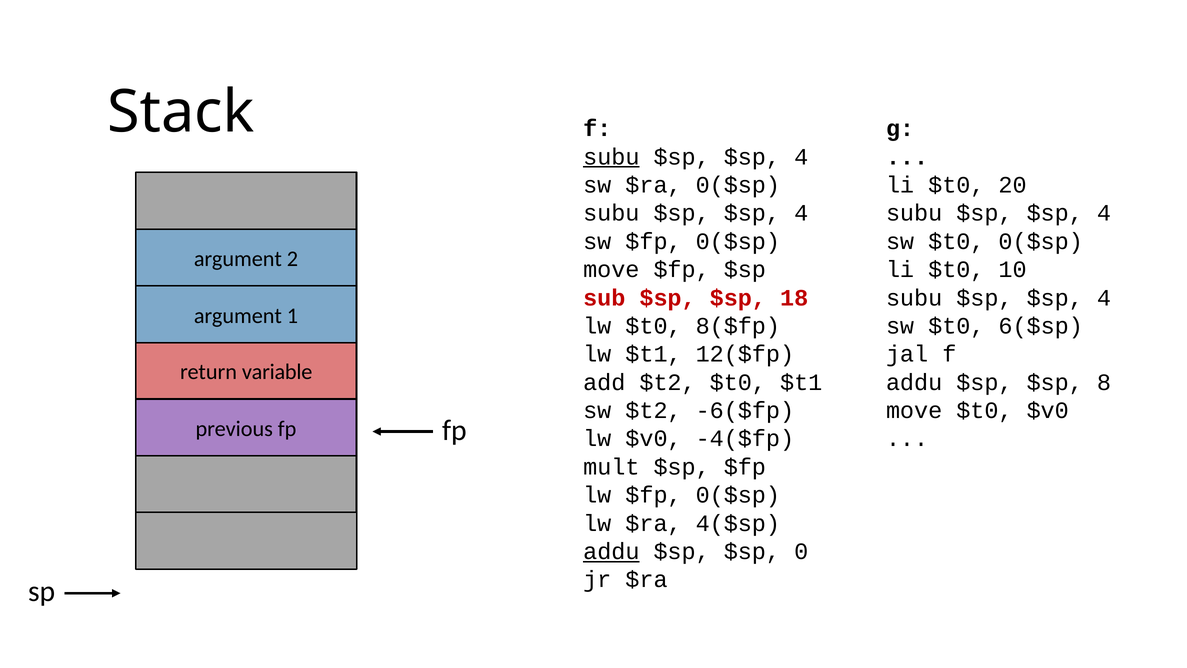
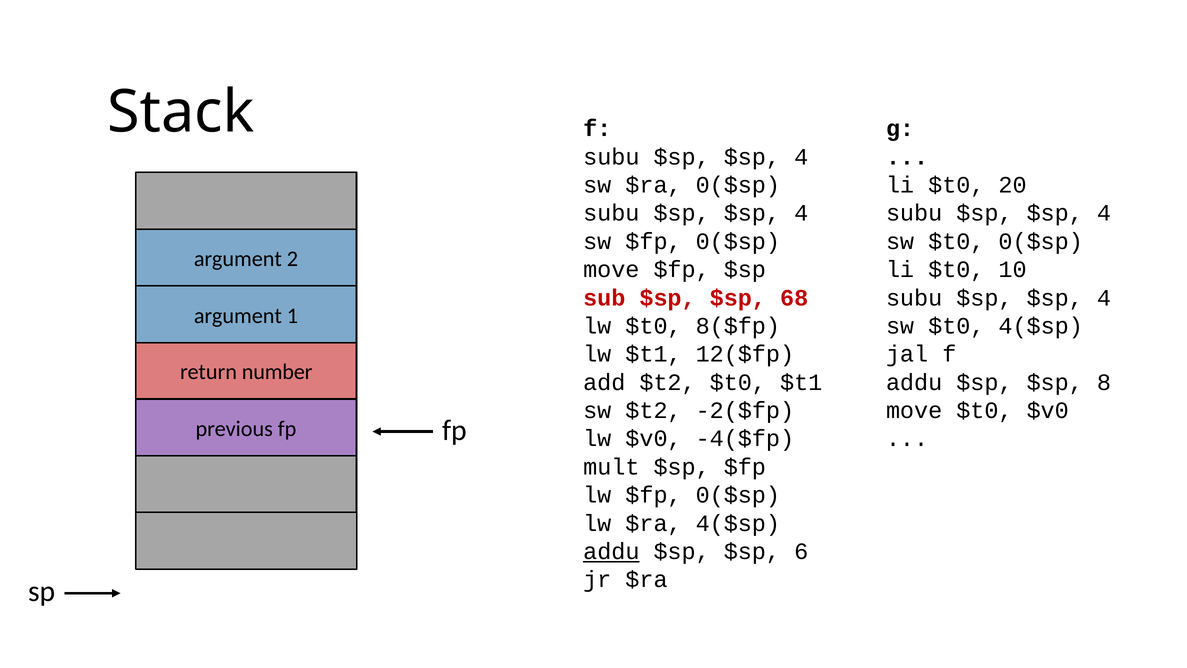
subu at (611, 157) underline: present -> none
18: 18 -> 68
$t0 6($sp: 6($sp -> 4($sp
variable: variable -> number
-6($fp: -6($fp -> -2($fp
0: 0 -> 6
